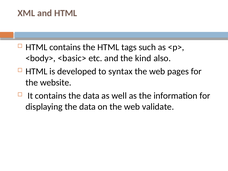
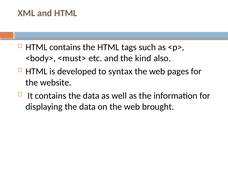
<basic>: <basic> -> <must>
validate: validate -> brought
